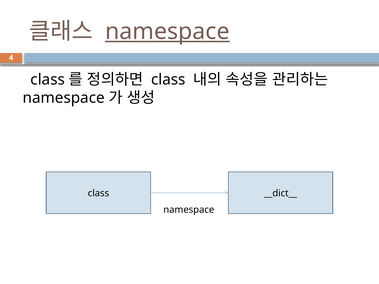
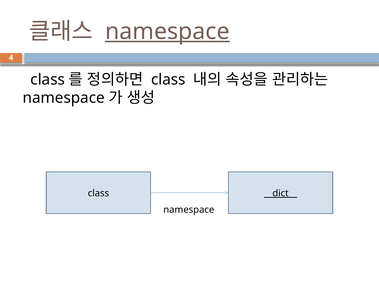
__dict__ underline: none -> present
